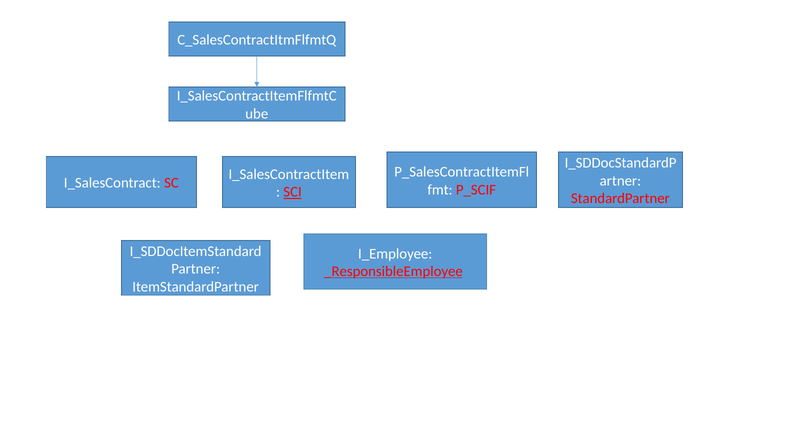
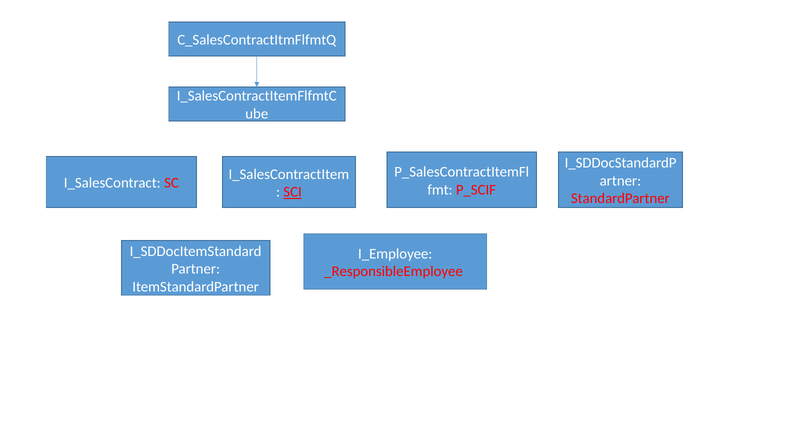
_ResponsibleEmployee underline: present -> none
